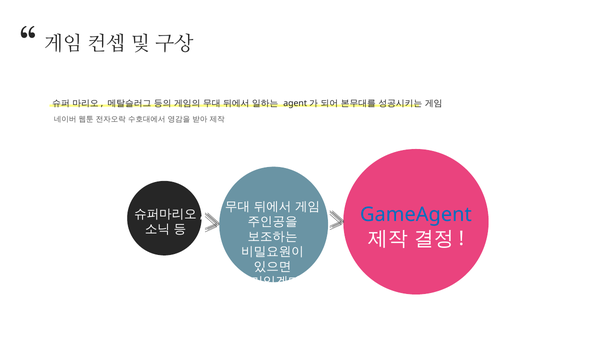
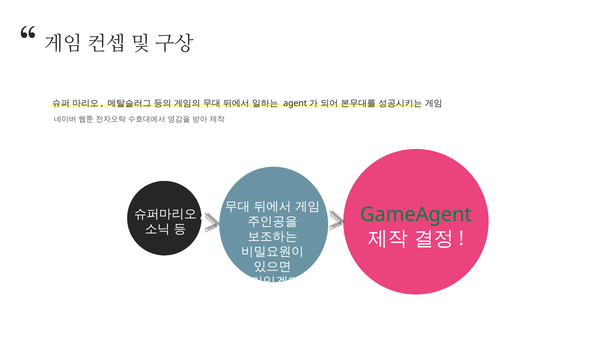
GameAgent colour: blue -> green
